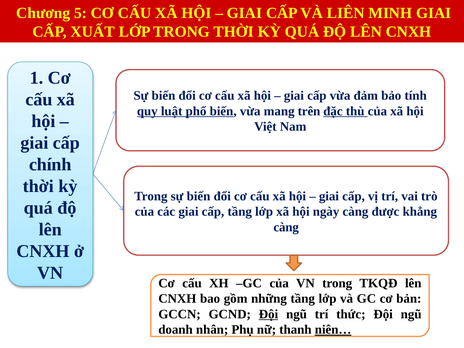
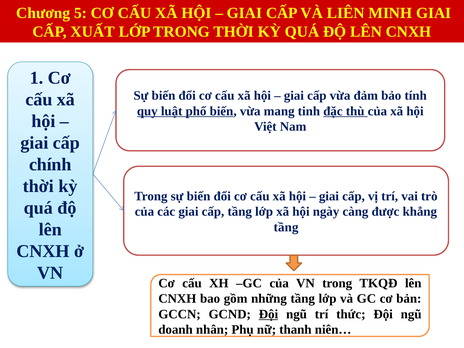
trên: trên -> tinh
càng at (286, 227): càng -> tầng
niên… underline: present -> none
